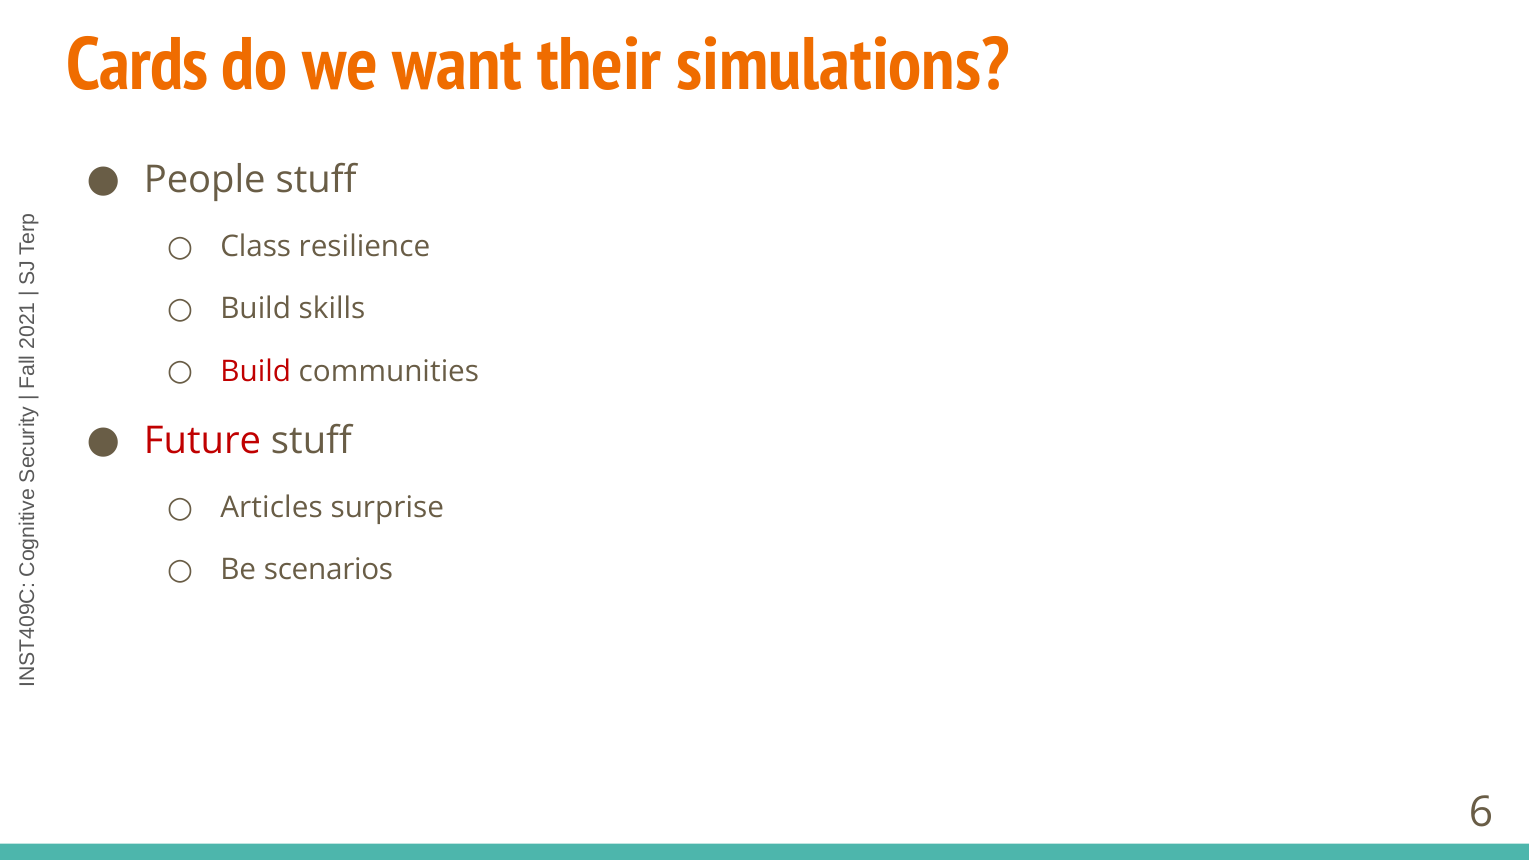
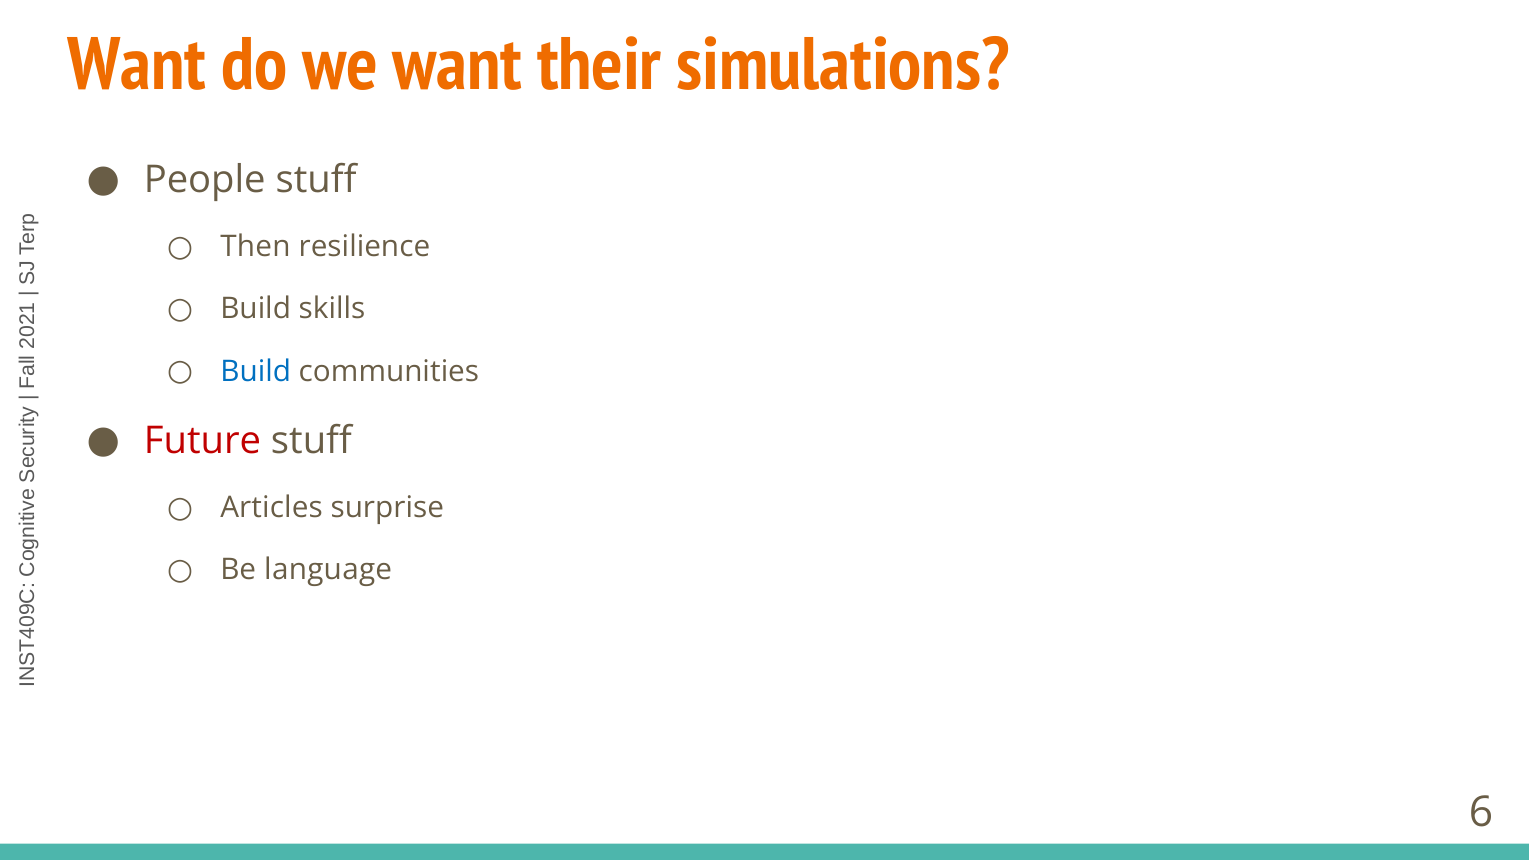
Cards at (137, 65): Cards -> Want
Class: Class -> Then
Build at (256, 371) colour: red -> blue
scenarios: scenarios -> language
